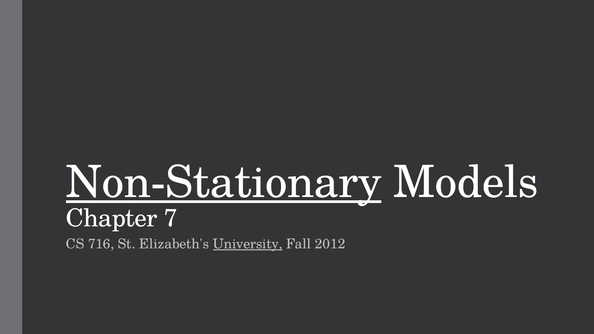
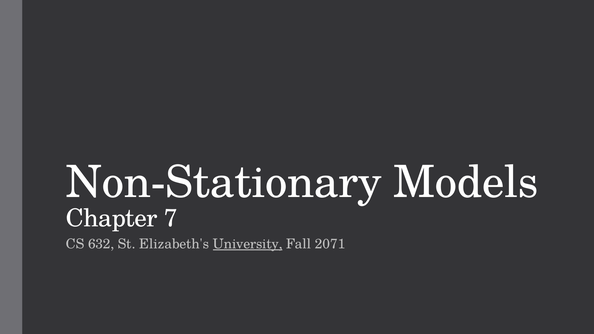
Non-Stationary underline: present -> none
716: 716 -> 632
2012: 2012 -> 2071
